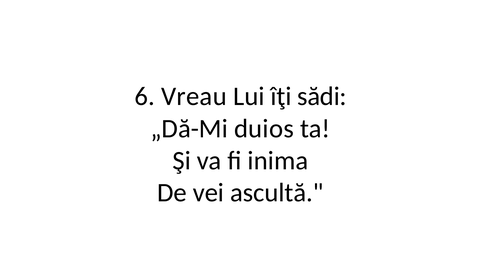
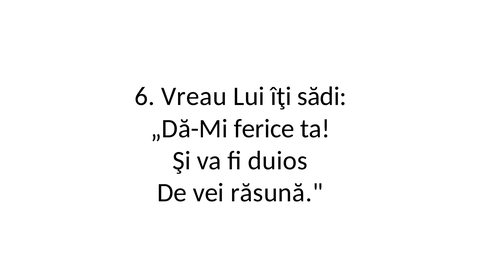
duios: duios -> ferice
inima: inima -> duios
ascultă: ascultă -> răsună
